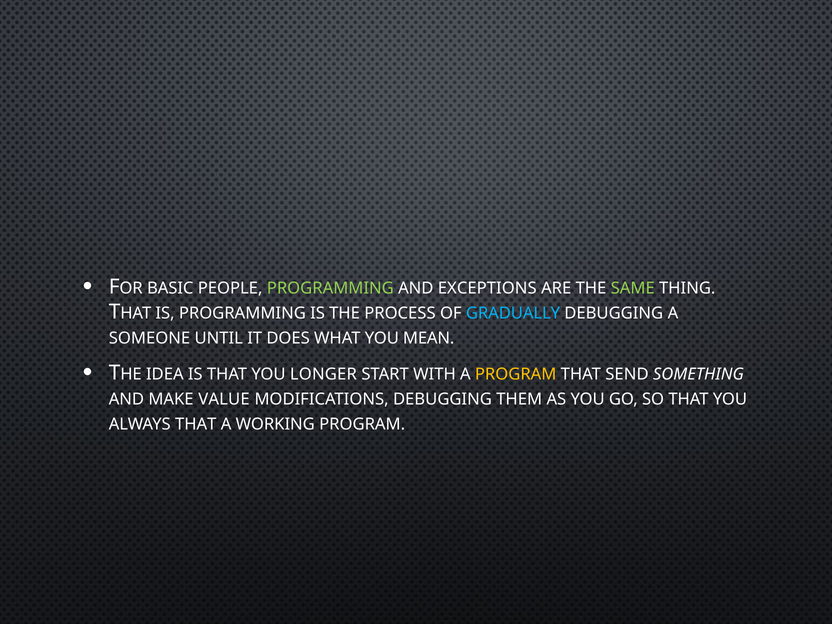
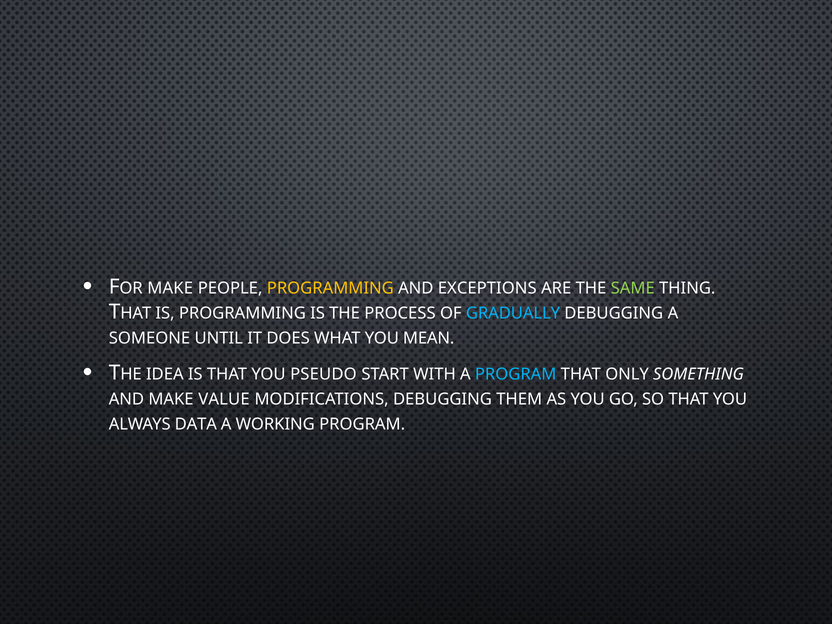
BASIC at (170, 288): BASIC -> MAKE
PROGRAMMING at (330, 288) colour: light green -> yellow
LONGER: LONGER -> PSEUDO
PROGRAM at (516, 374) colour: yellow -> light blue
SEND: SEND -> ONLY
ALWAYS THAT: THAT -> DATA
